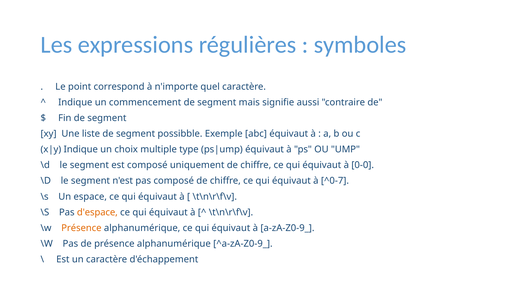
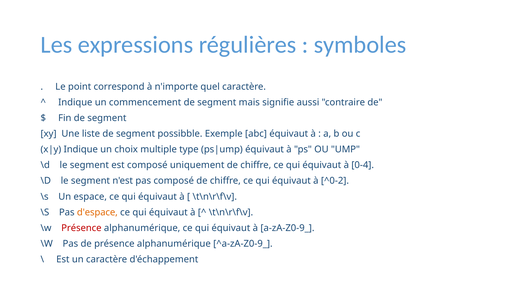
0-0: 0-0 -> 0-4
^0-7: ^0-7 -> ^0-2
Présence at (81, 228) colour: orange -> red
